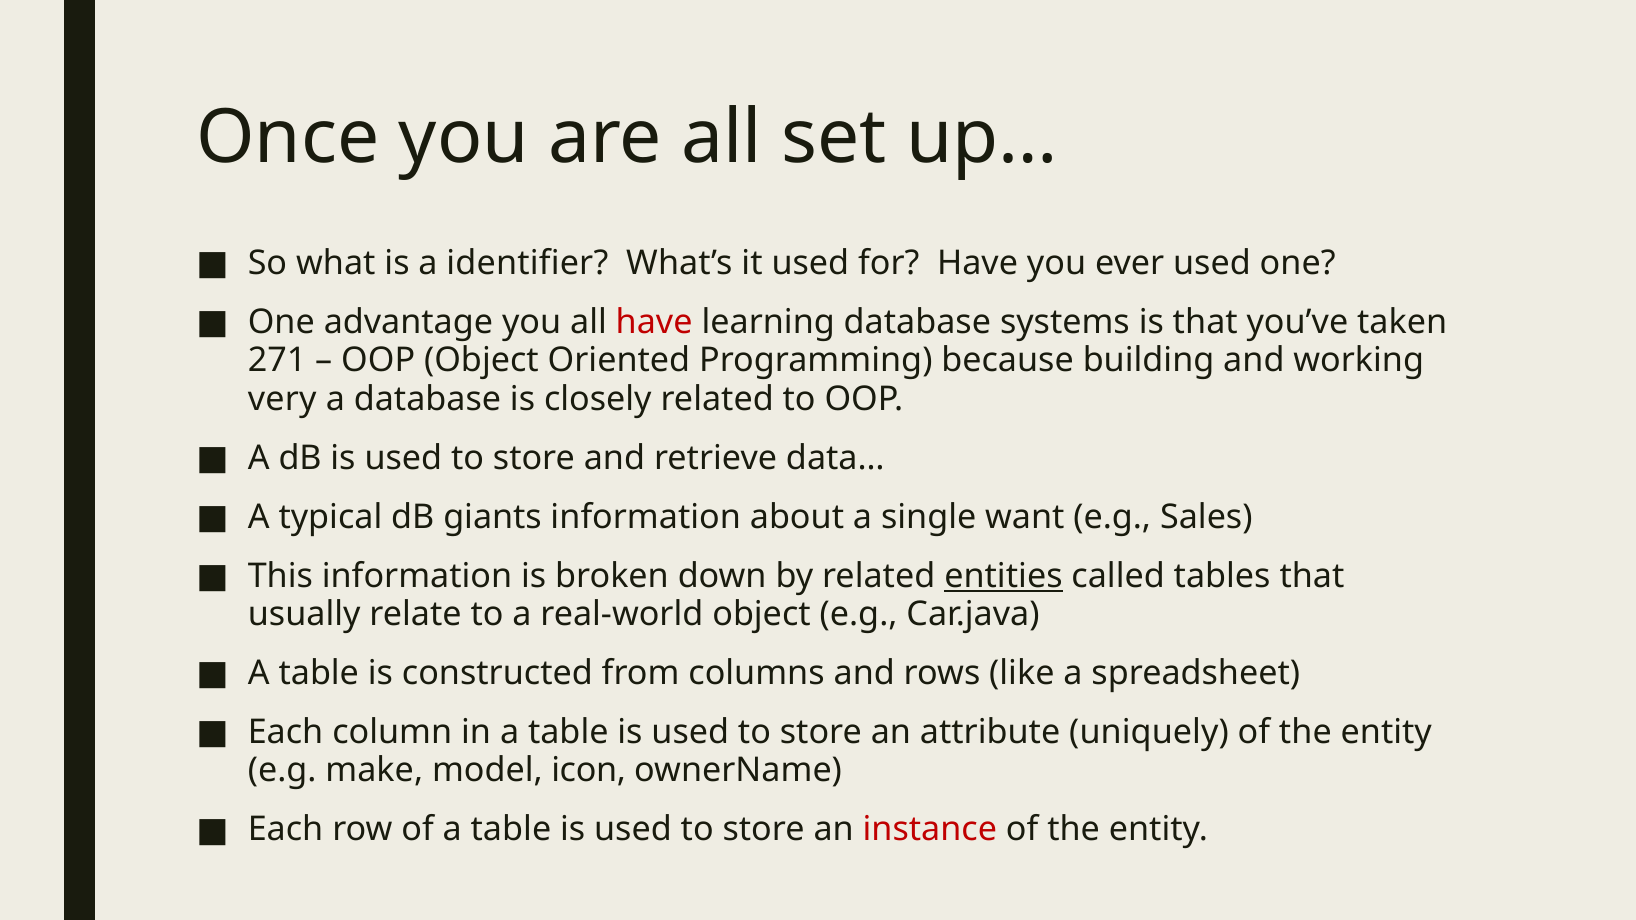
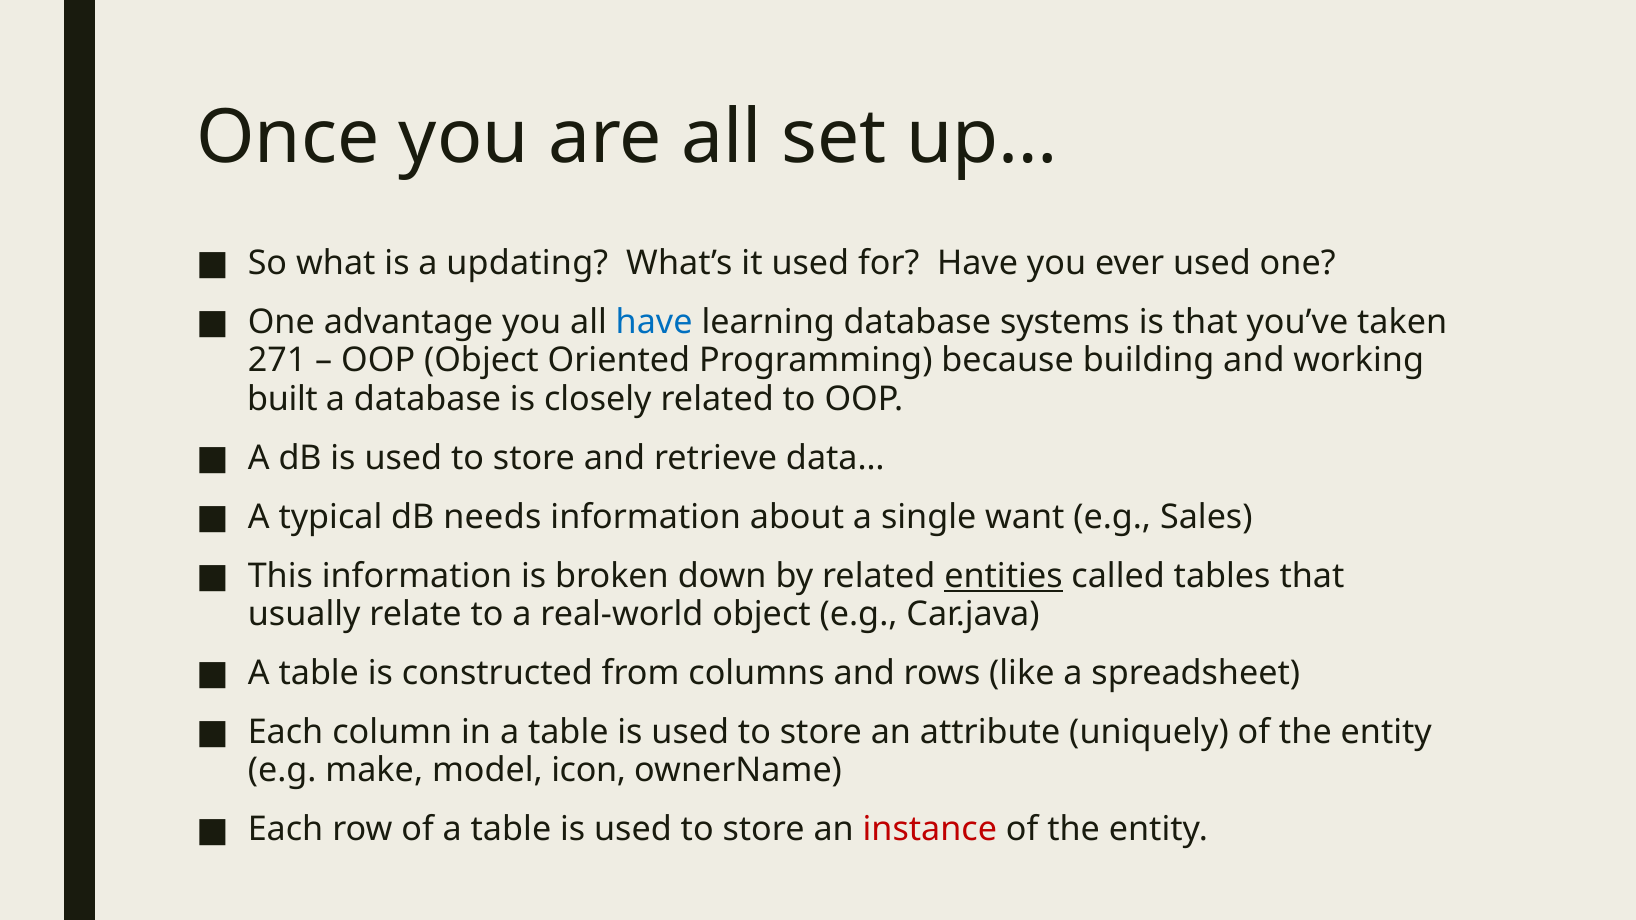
identifier: identifier -> updating
have at (654, 322) colour: red -> blue
very: very -> built
giants: giants -> needs
